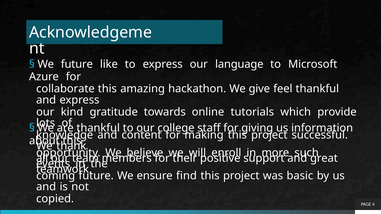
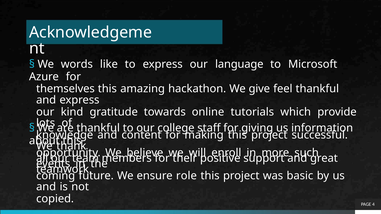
We future: future -> words
collaborate: collaborate -> themselves
find: find -> role
